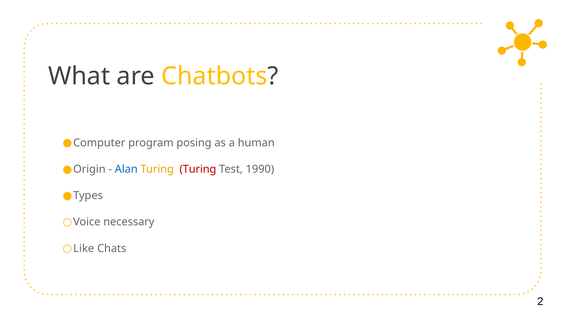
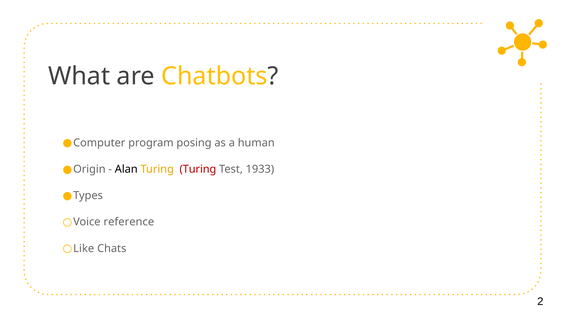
Alan colour: blue -> black
1990: 1990 -> 1933
necessary: necessary -> reference
